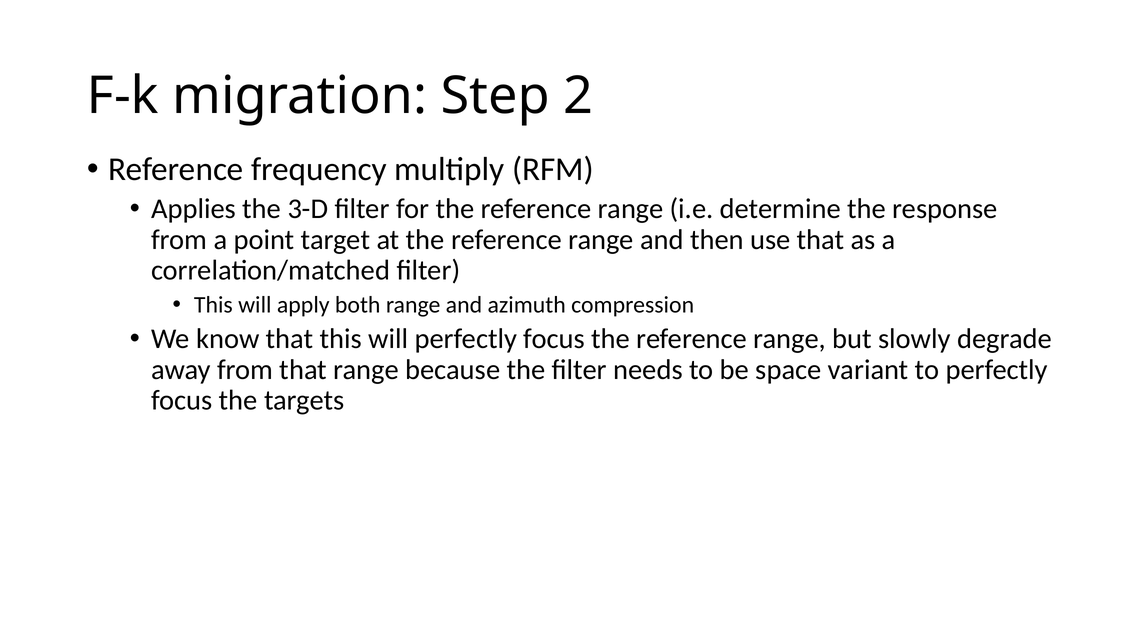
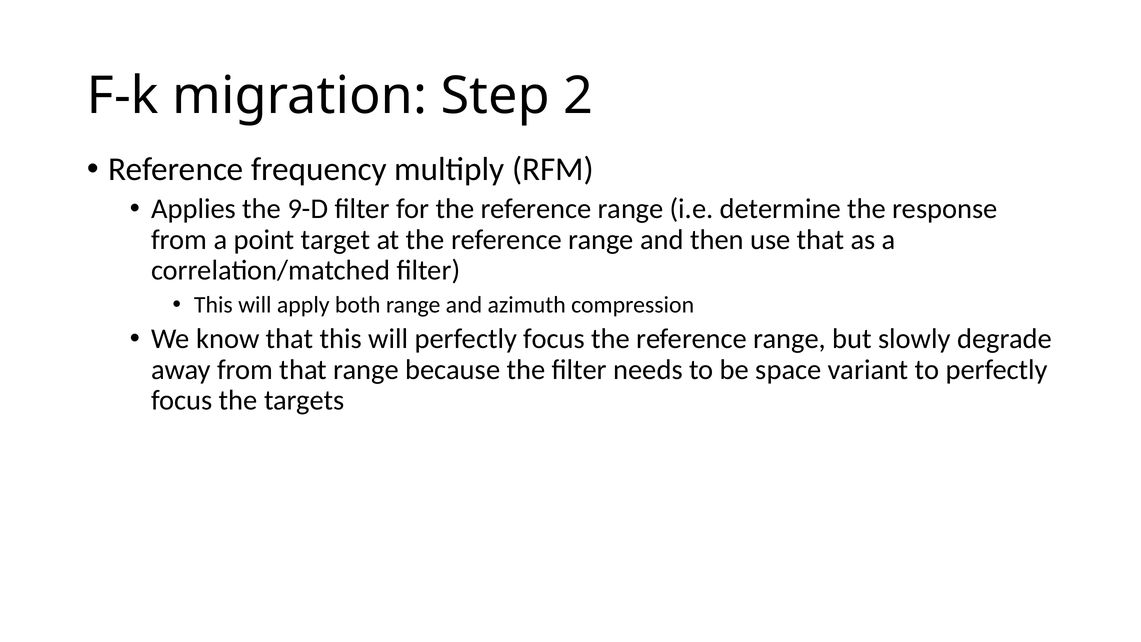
3-D: 3-D -> 9-D
